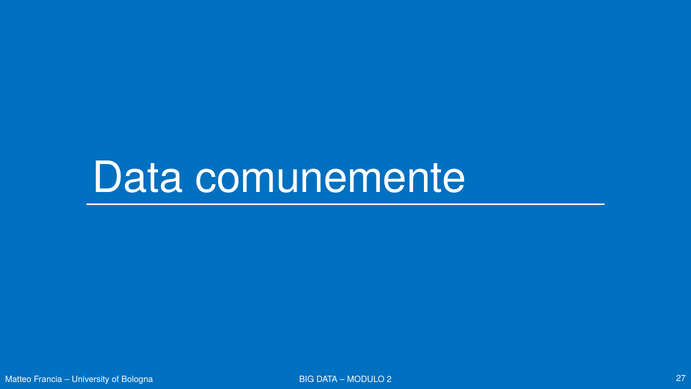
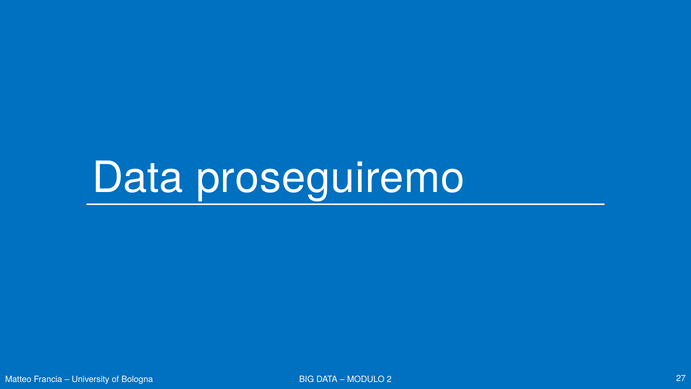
comunemente: comunemente -> proseguiremo
